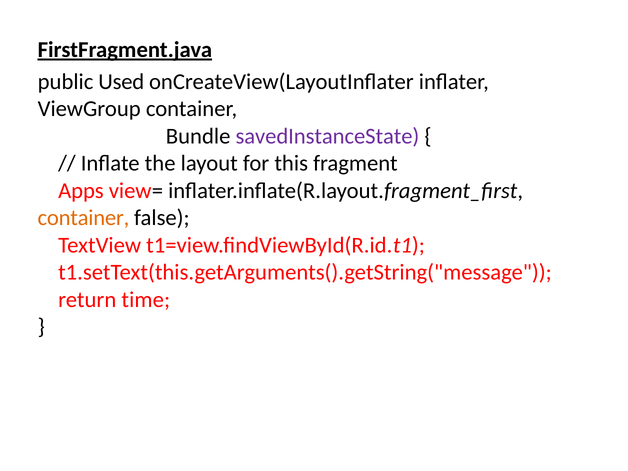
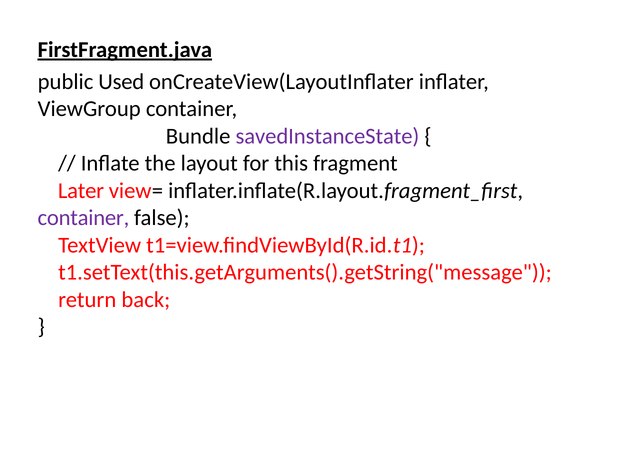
Apps: Apps -> Later
container at (83, 218) colour: orange -> purple
time: time -> back
